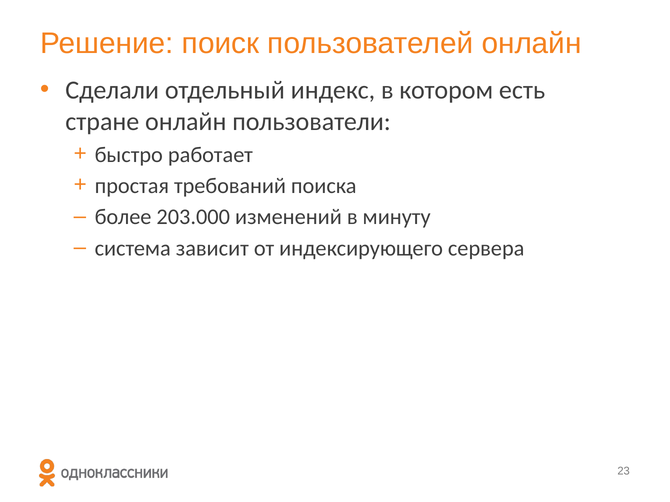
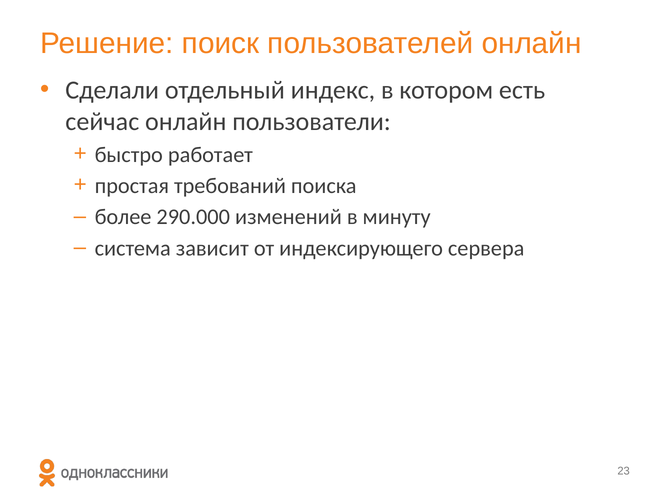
стране: стране -> сейчас
203.000: 203.000 -> 290.000
